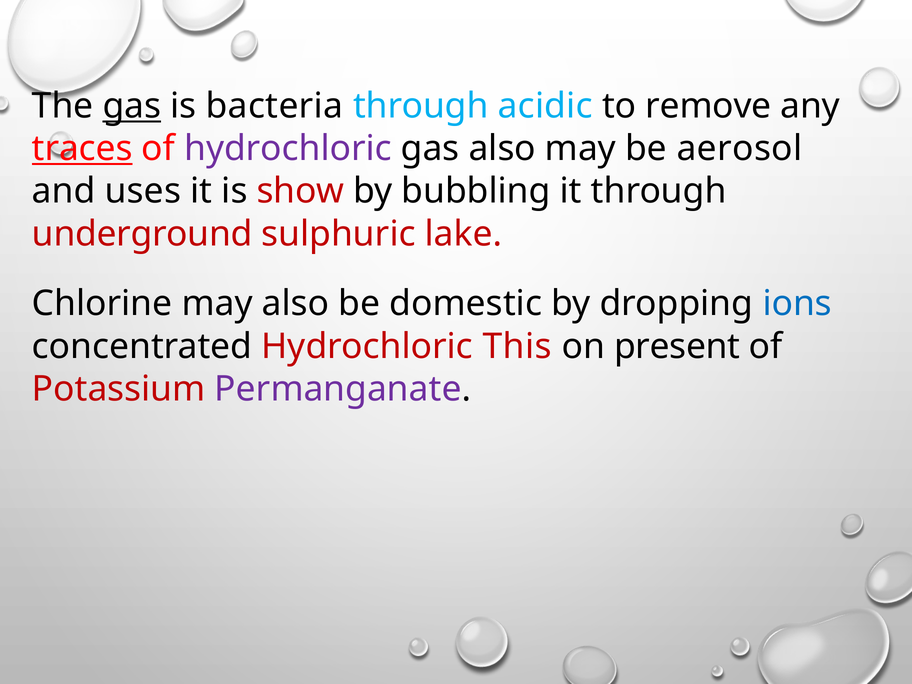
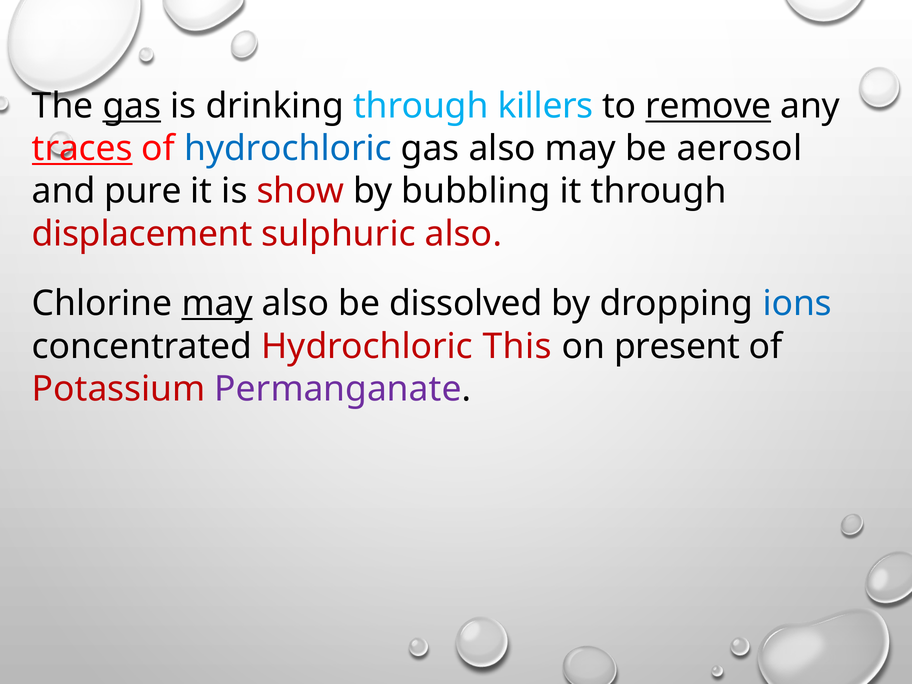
bacteria: bacteria -> drinking
acidic: acidic -> killers
remove underline: none -> present
hydrochloric at (288, 149) colour: purple -> blue
uses: uses -> pure
underground: underground -> displacement
sulphuric lake: lake -> also
may at (217, 304) underline: none -> present
domestic: domestic -> dissolved
